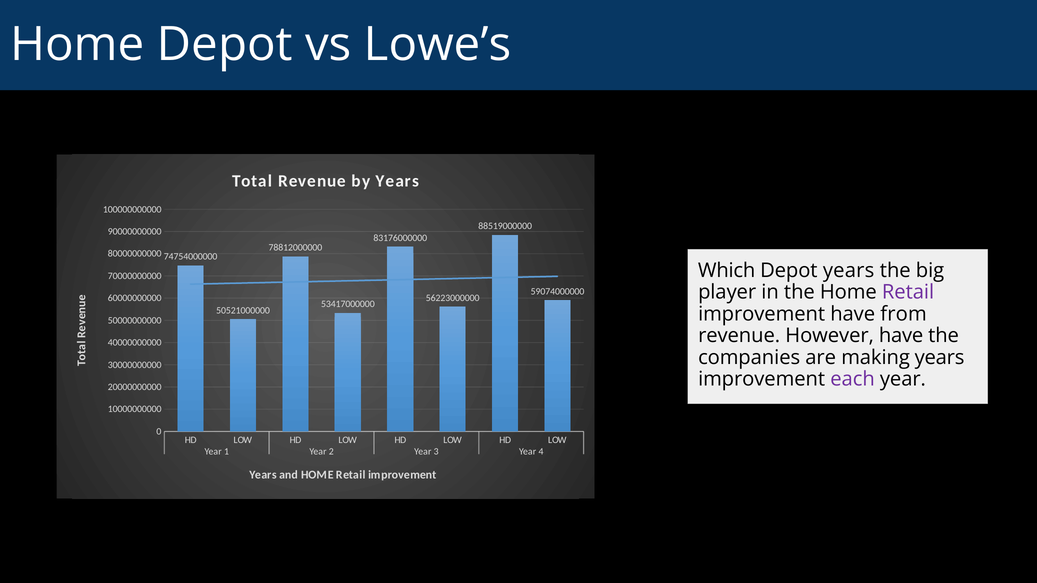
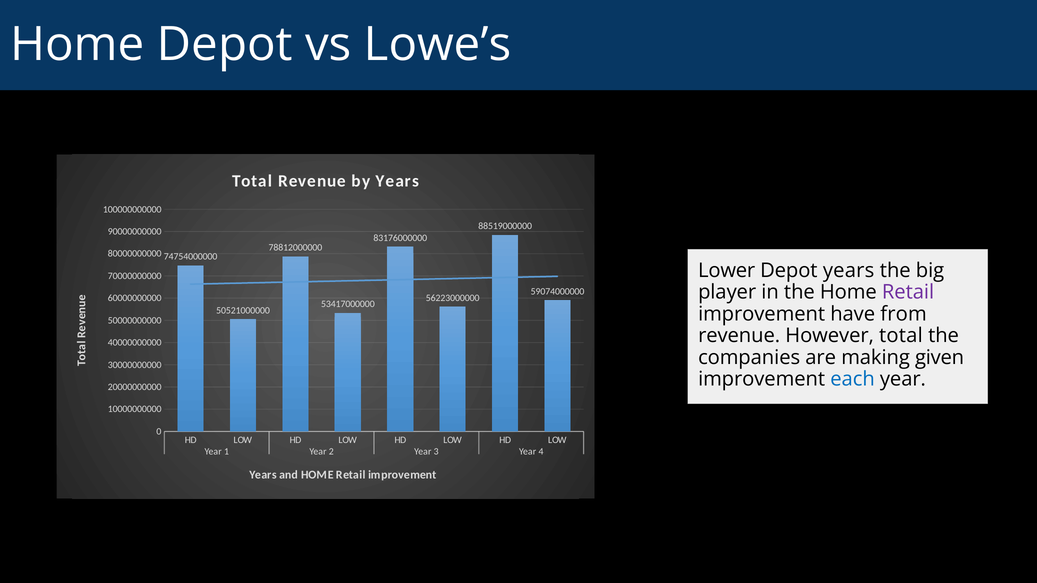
Which: Which -> Lower
However have: have -> total
making years: years -> given
each colour: purple -> blue
